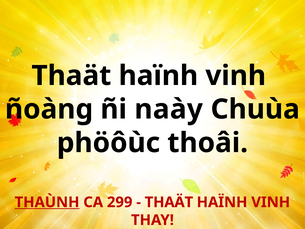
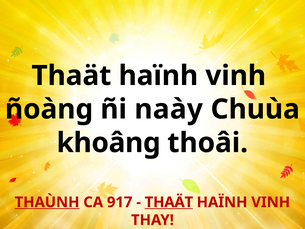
phöôùc: phöôùc -> khoâng
299: 299 -> 917
THAÄT at (169, 202) underline: none -> present
